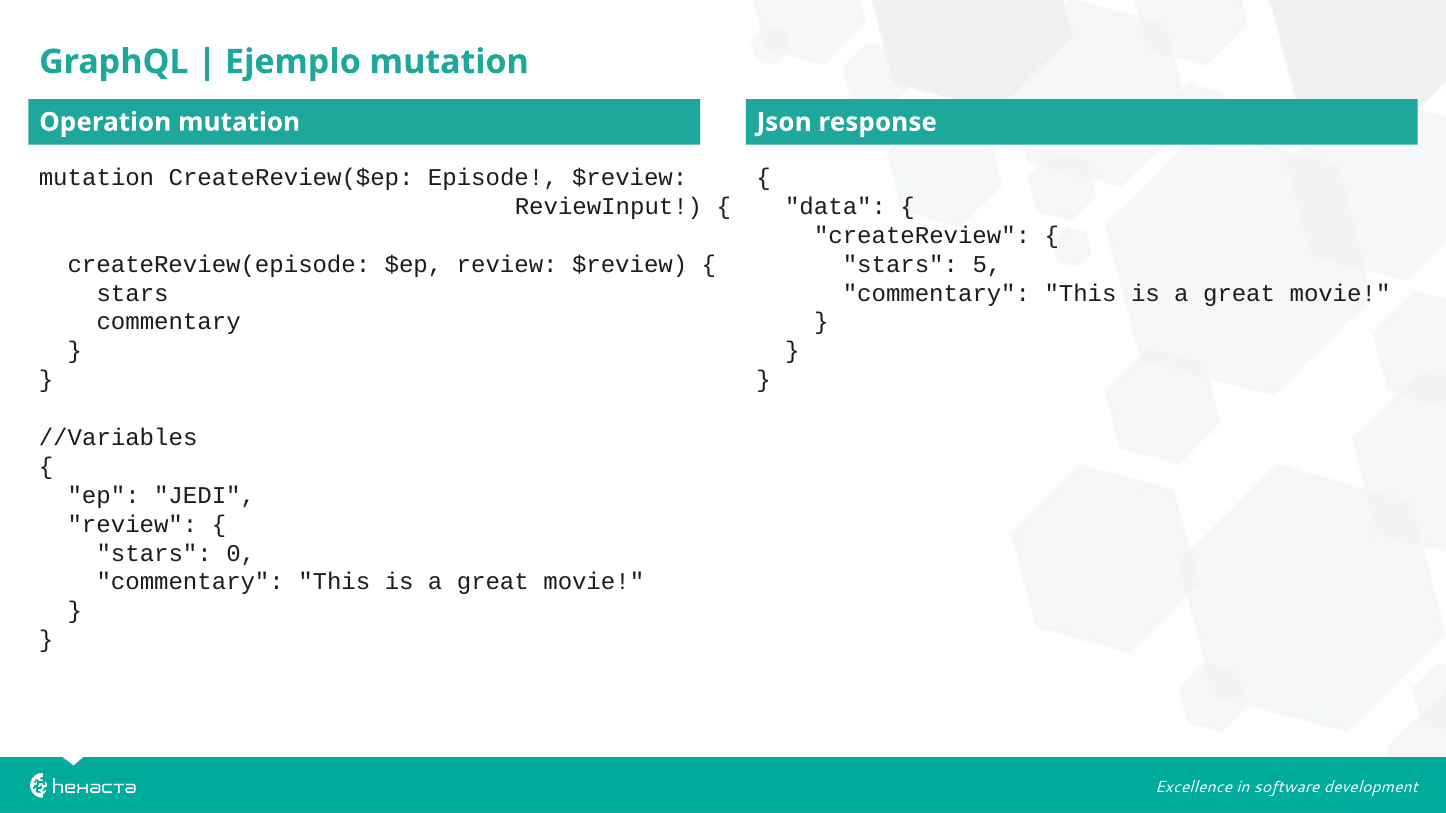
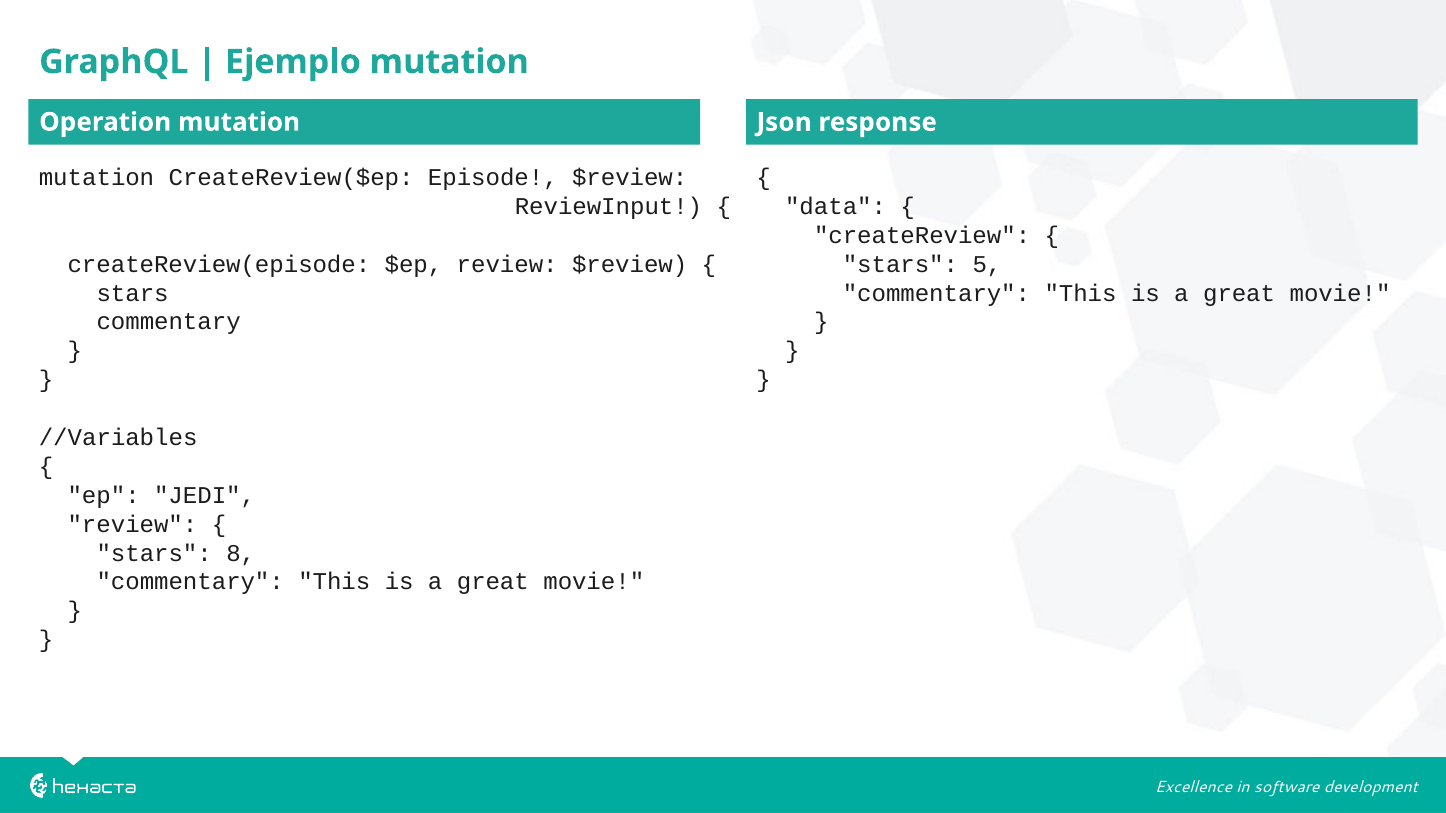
0: 0 -> 8
